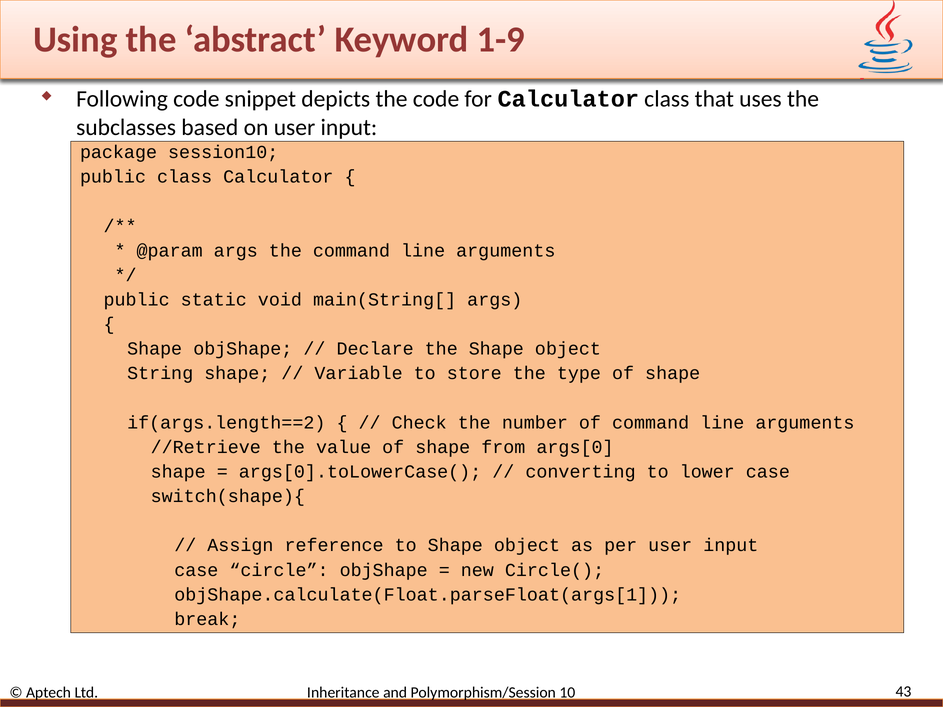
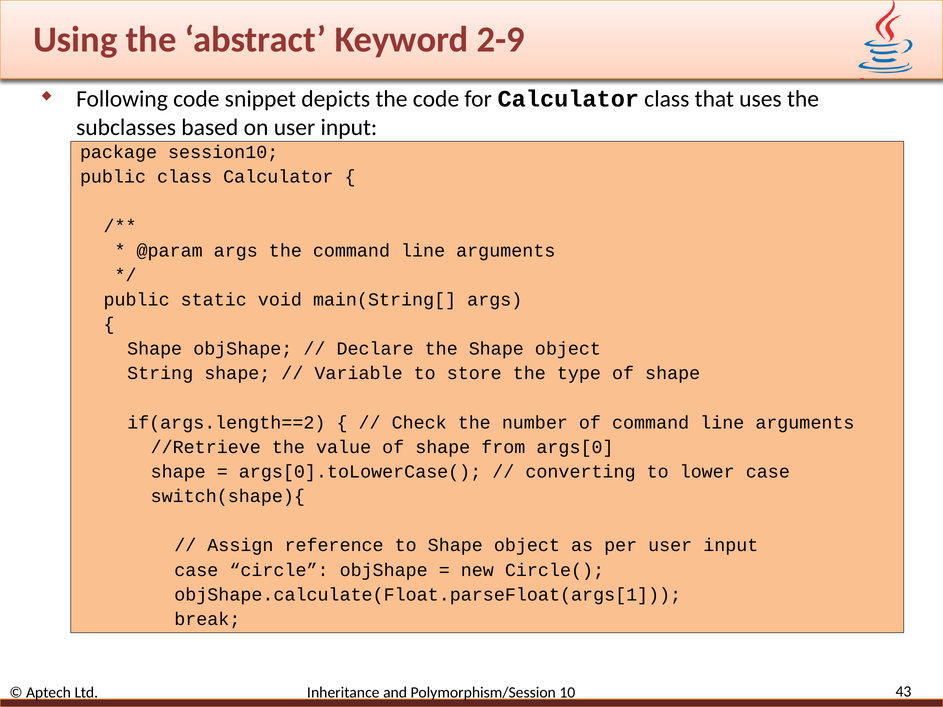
1-9: 1-9 -> 2-9
